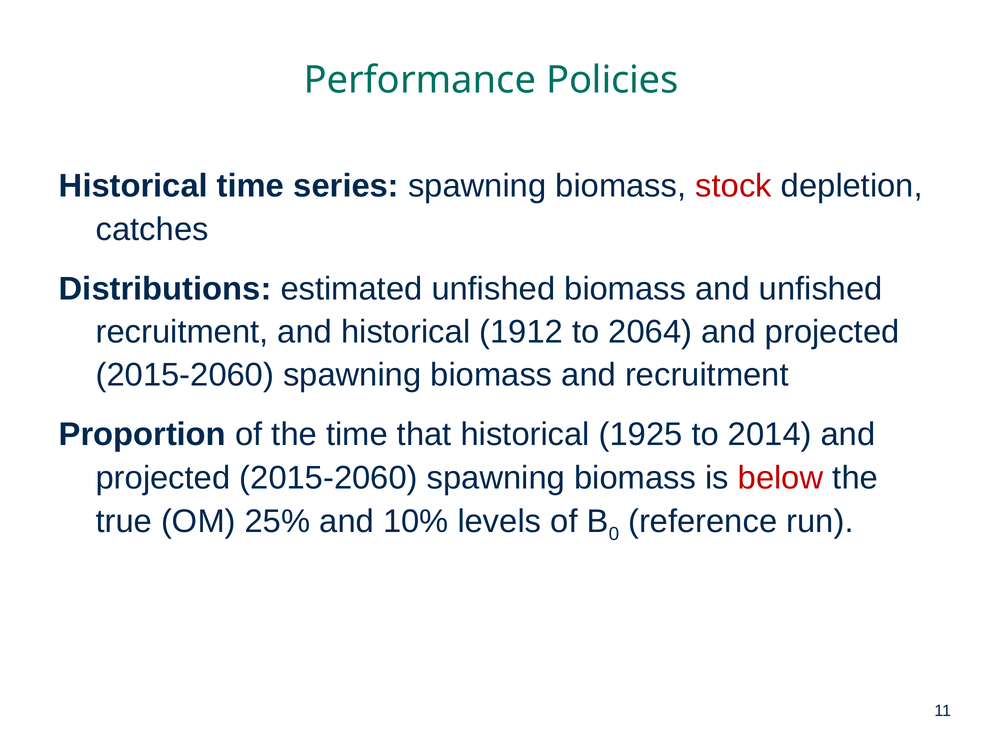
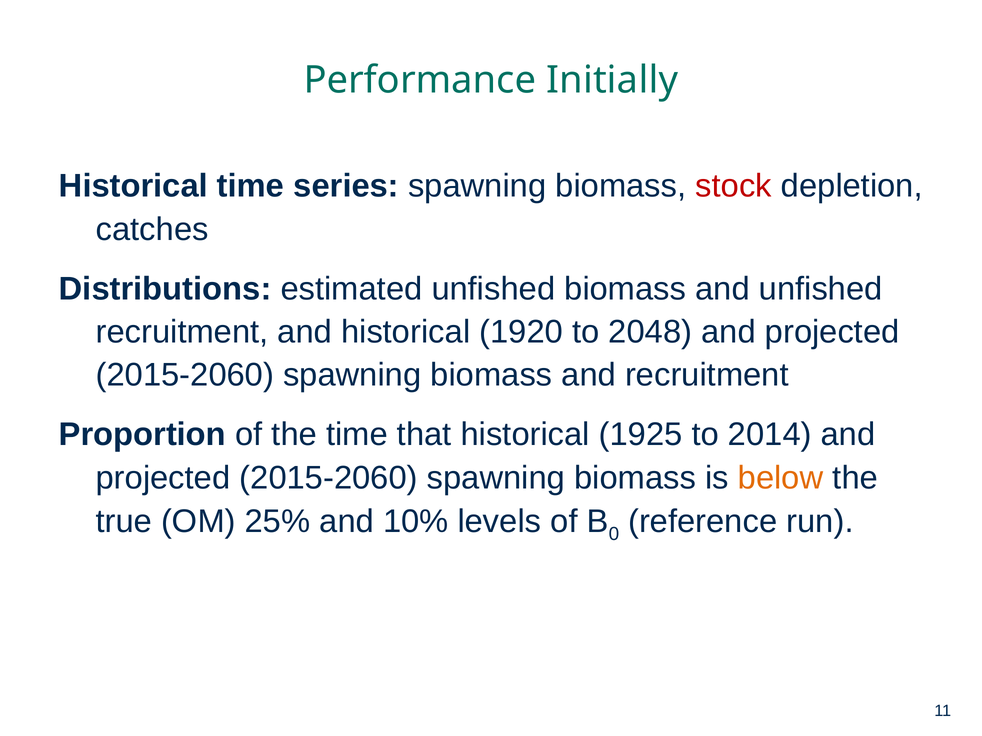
Policies: Policies -> Initially
1912: 1912 -> 1920
2064: 2064 -> 2048
below colour: red -> orange
